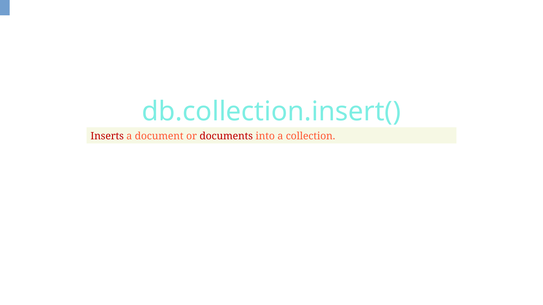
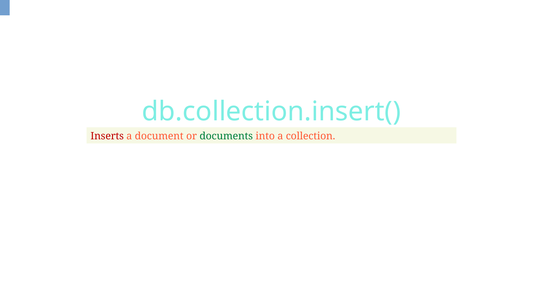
documents colour: red -> green
